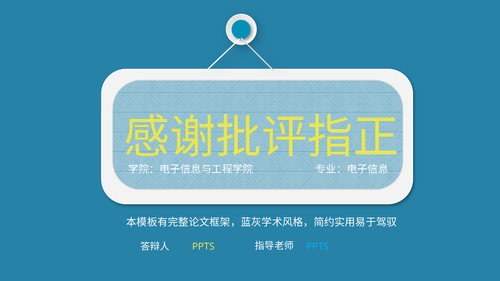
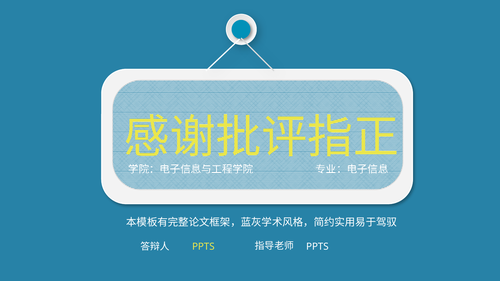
PPTS at (317, 247) colour: light blue -> white
